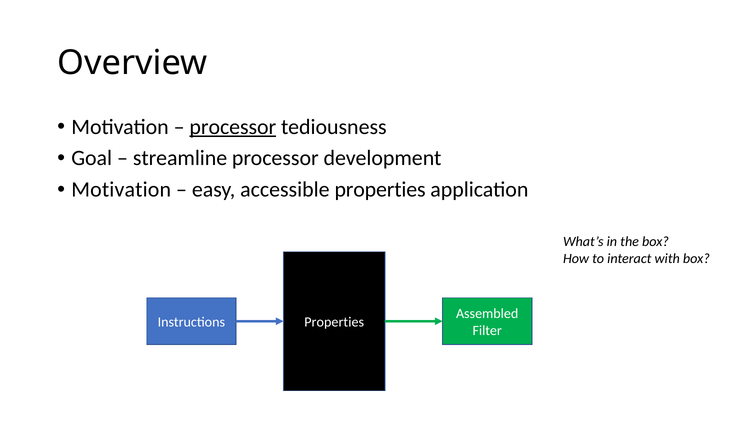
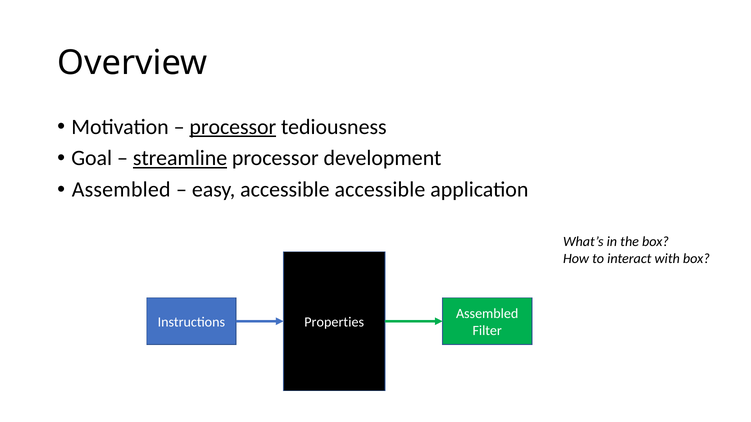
streamline underline: none -> present
Motivation at (121, 190): Motivation -> Assembled
accessible properties: properties -> accessible
